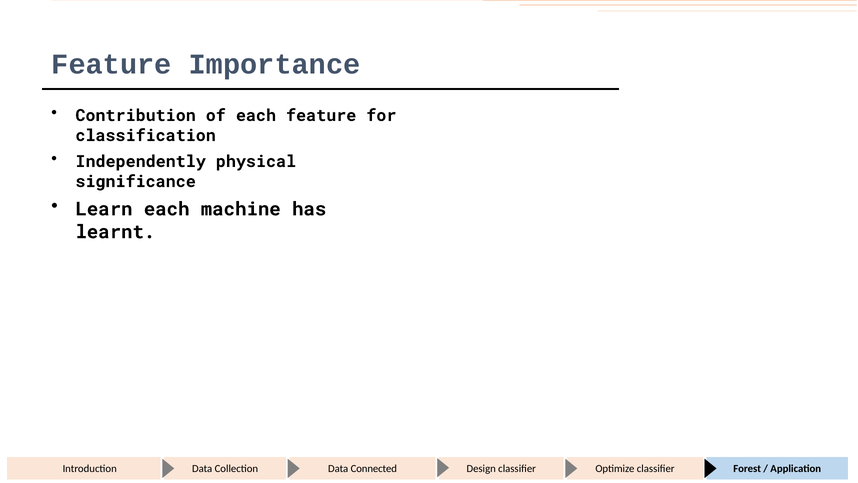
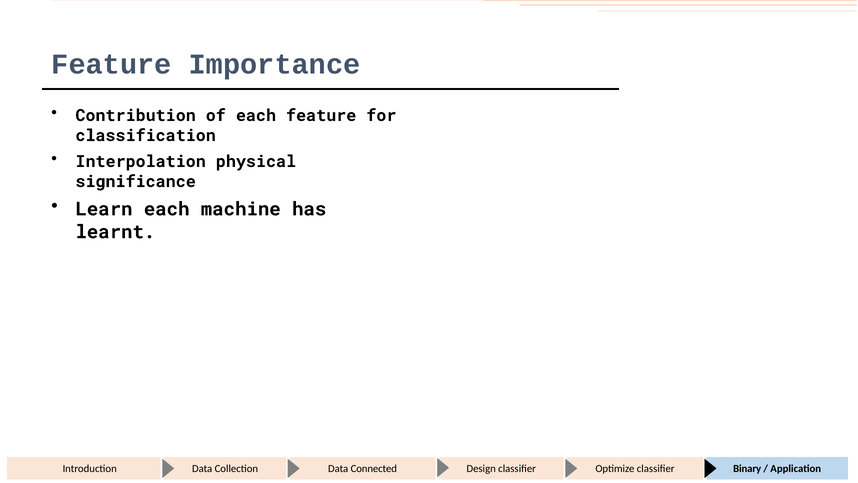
Independently: Independently -> Interpolation
Forest: Forest -> Binary
